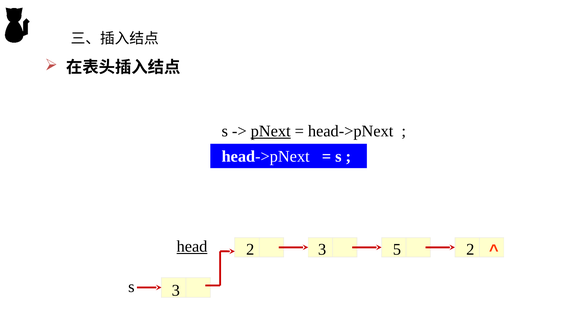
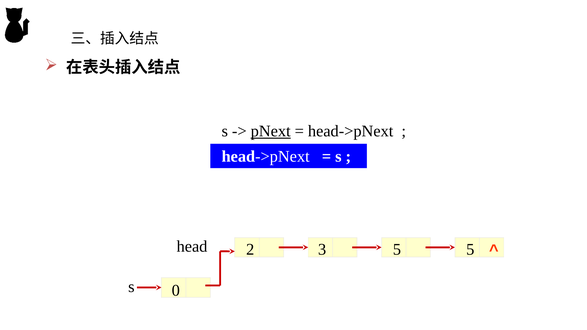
head underline: present -> none
5 2: 2 -> 5
s 3: 3 -> 0
